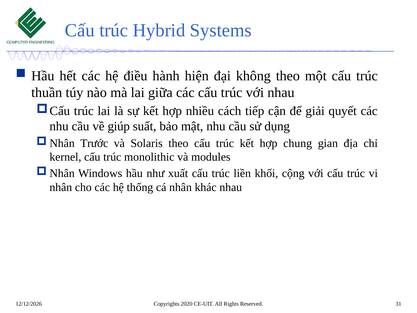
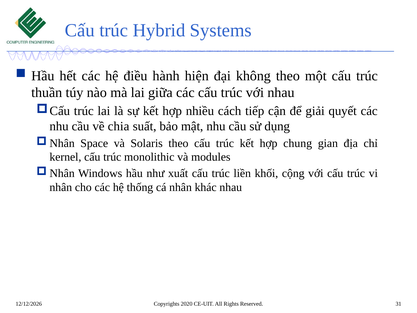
giúp: giúp -> chia
Trước: Trước -> Space
